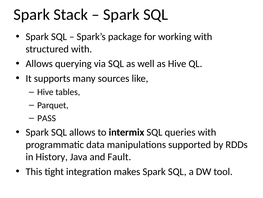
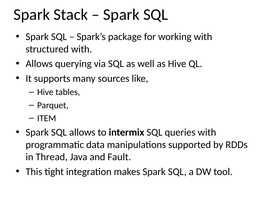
PASS: PASS -> ITEM
History: History -> Thread
